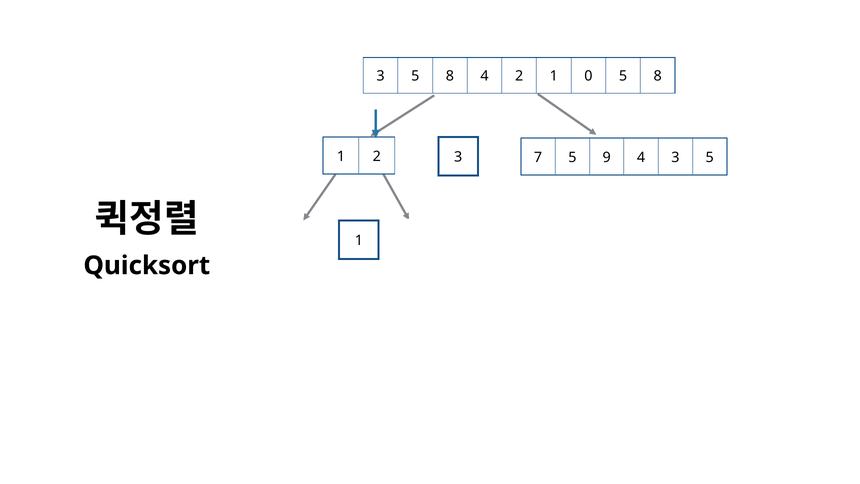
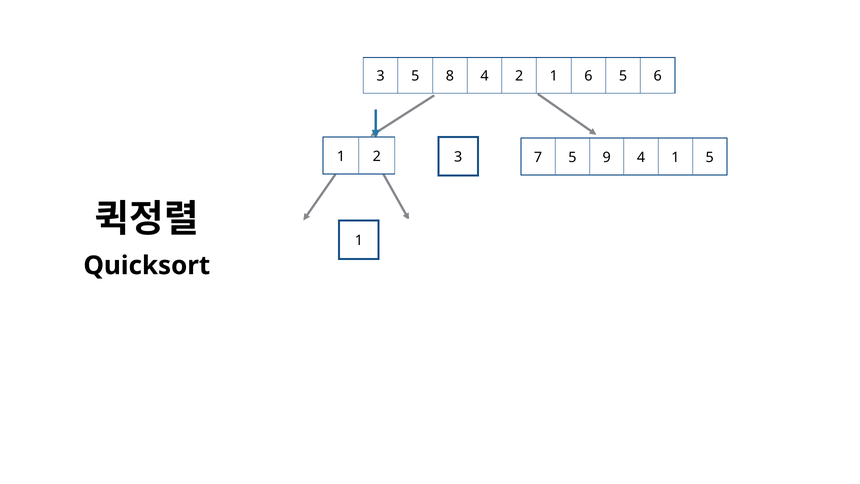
1 0: 0 -> 6
8 at (658, 76): 8 -> 6
4 3: 3 -> 1
